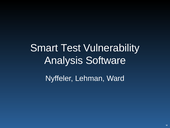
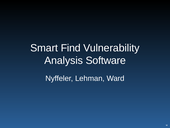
Test: Test -> Find
